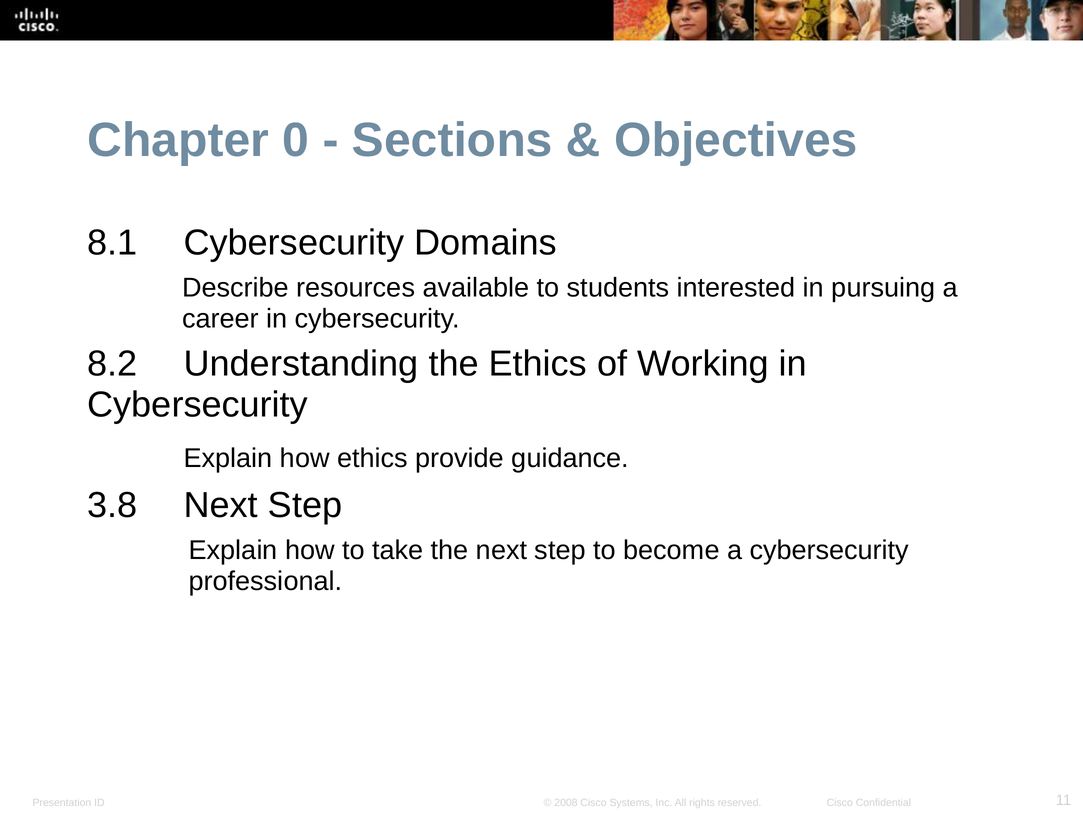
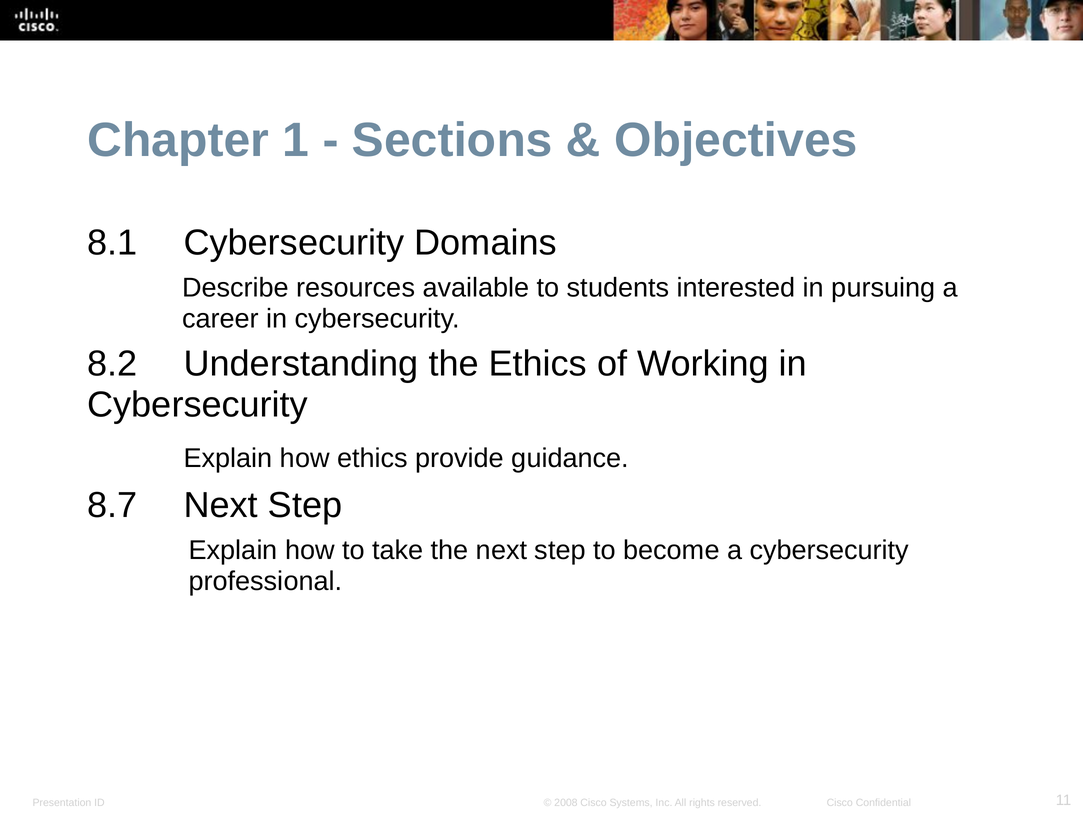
0: 0 -> 1
3.8: 3.8 -> 8.7
